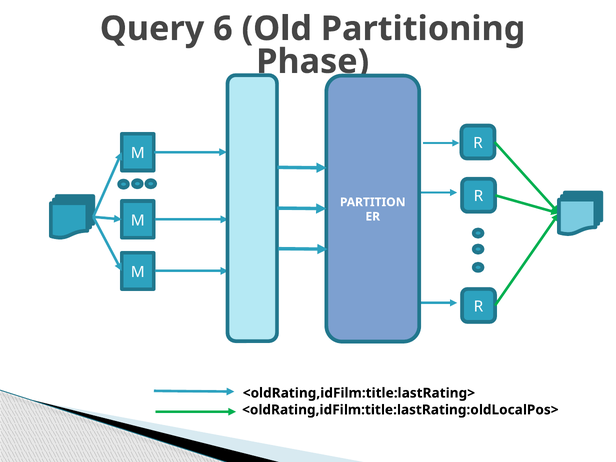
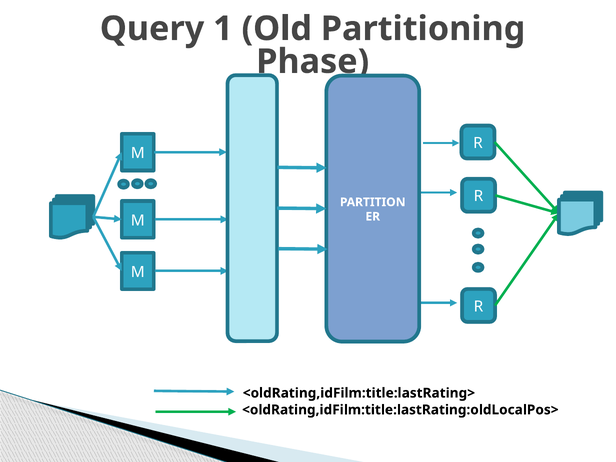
6: 6 -> 1
